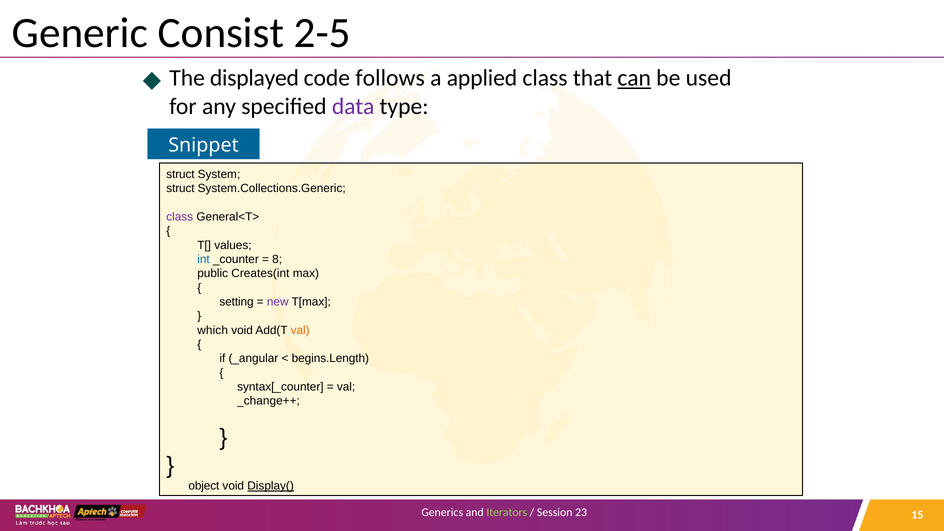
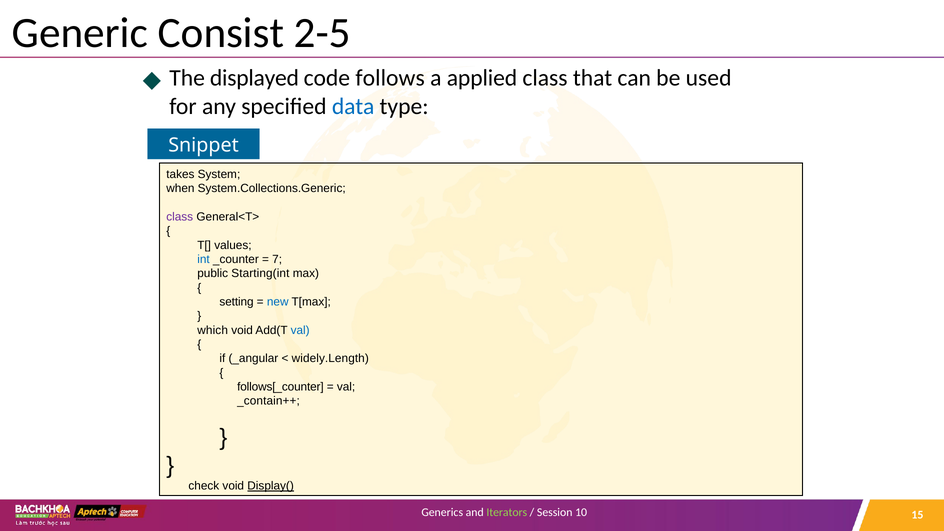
can underline: present -> none
data colour: purple -> blue
struct at (180, 174): struct -> takes
struct at (180, 189): struct -> when
8: 8 -> 7
Creates(int: Creates(int -> Starting(int
new colour: purple -> blue
val at (300, 330) colour: orange -> blue
begins.Length: begins.Length -> widely.Length
syntax[_counter: syntax[_counter -> follows[_counter
_change++: _change++ -> _contain++
object: object -> check
23: 23 -> 10
